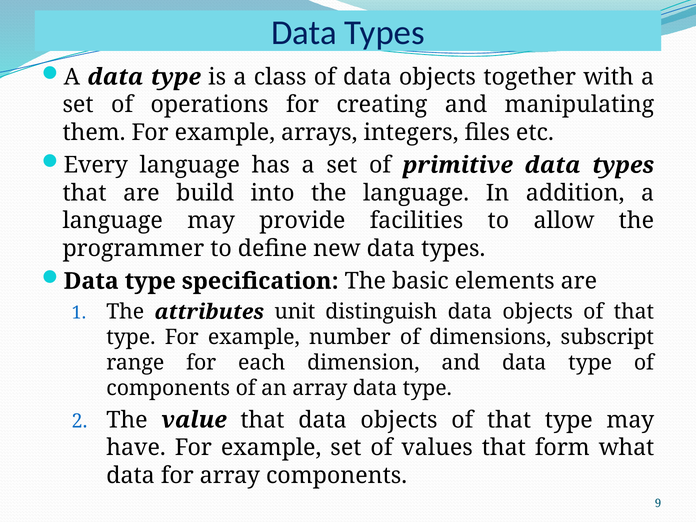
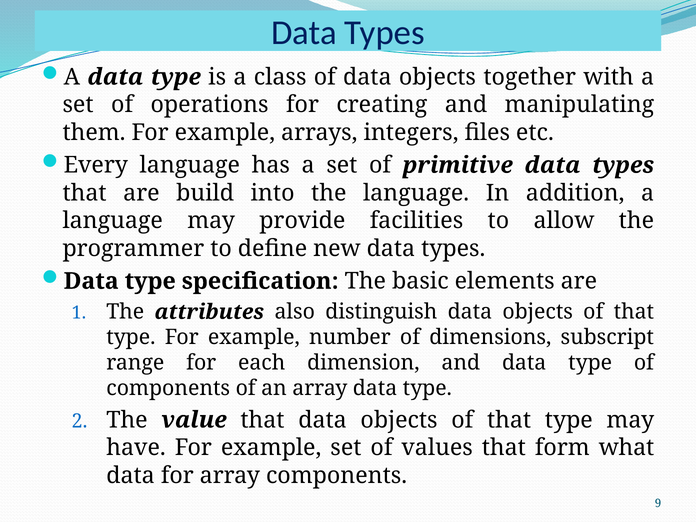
unit: unit -> also
